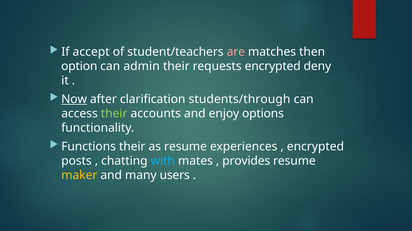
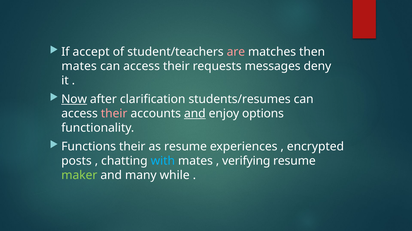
option at (79, 66): option -> mates
admin at (142, 66): admin -> access
requests encrypted: encrypted -> messages
students/through: students/through -> students/resumes
their at (114, 114) colour: light green -> pink
and at (195, 114) underline: none -> present
provides: provides -> verifying
maker colour: yellow -> light green
users: users -> while
